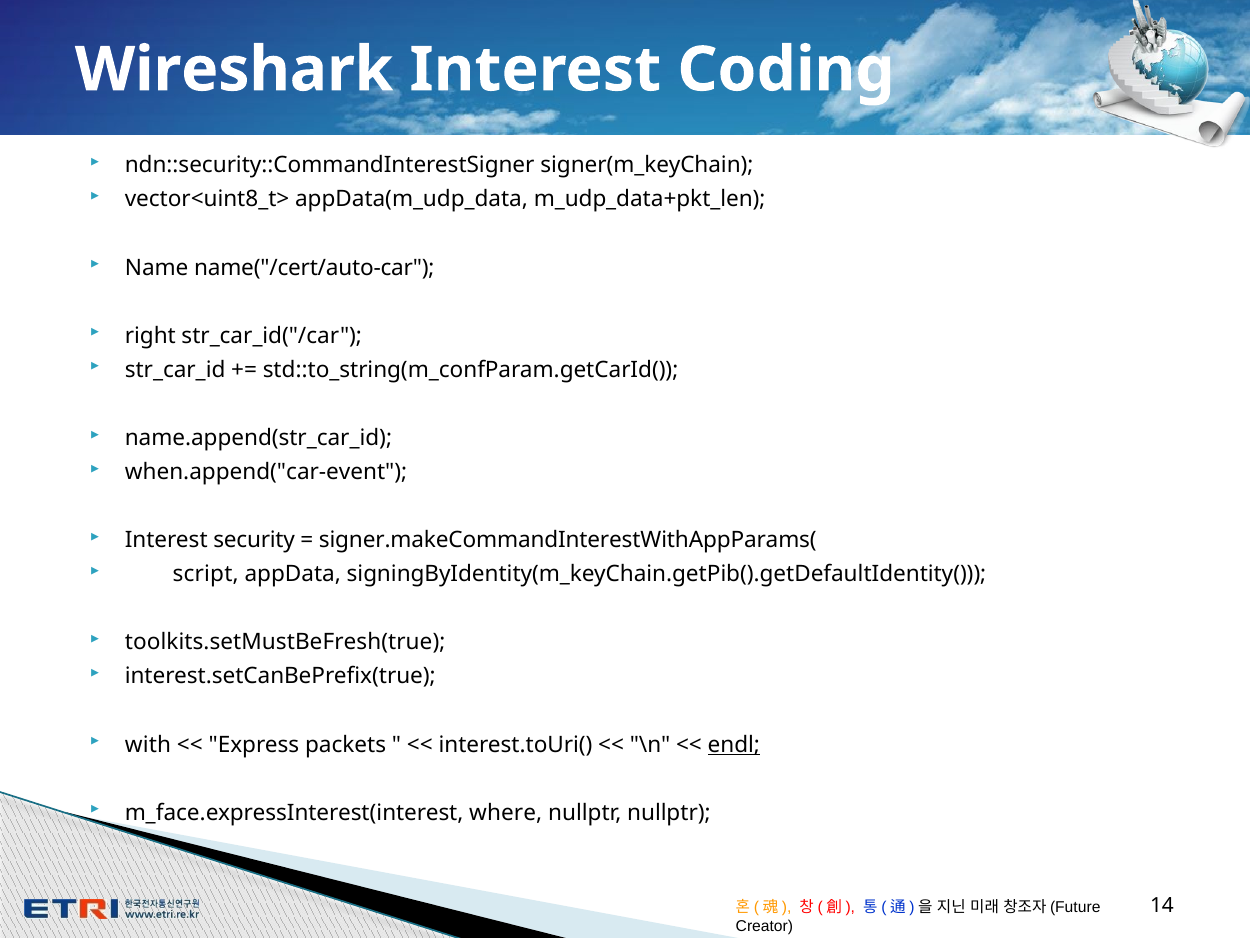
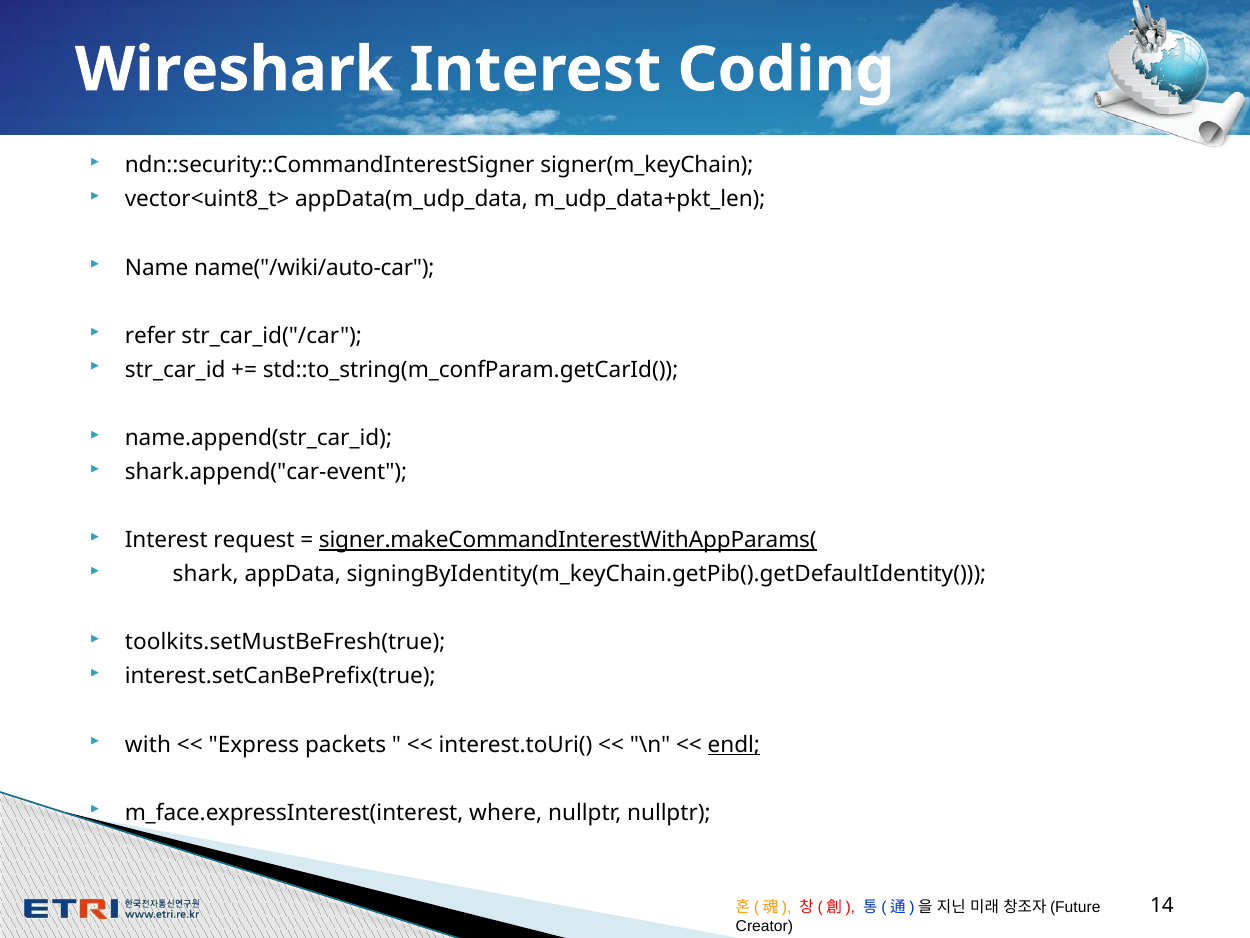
name("/cert/auto-car: name("/cert/auto-car -> name("/wiki/auto-car
right: right -> refer
when.append("car-event: when.append("car-event -> shark.append("car-event
security: security -> request
signer.makeCommandInterestWithAppParams( underline: none -> present
script: script -> shark
